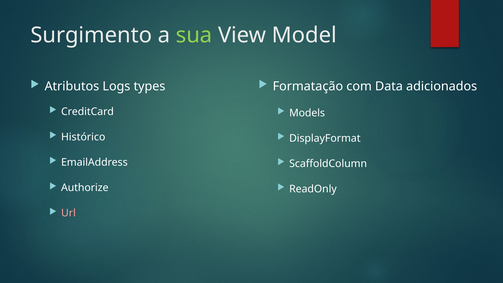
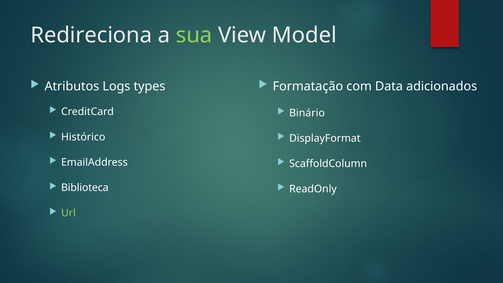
Surgimento: Surgimento -> Redireciona
Models: Models -> Binário
Authorize: Authorize -> Biblioteca
Url colour: pink -> light green
